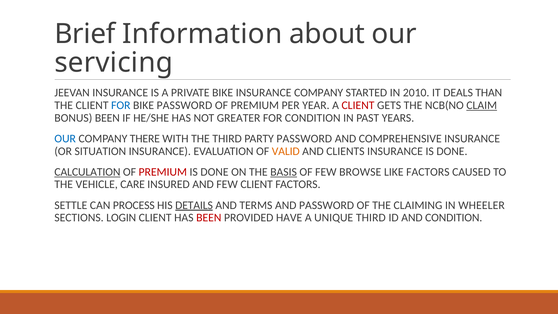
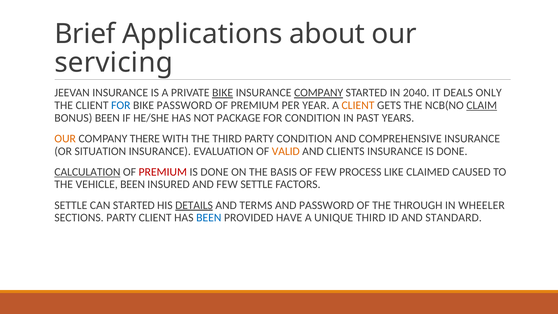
Information: Information -> Applications
BIKE at (223, 93) underline: none -> present
COMPANY at (319, 93) underline: none -> present
2010: 2010 -> 2040
THAN: THAN -> ONLY
CLIENT at (358, 105) colour: red -> orange
GREATER: GREATER -> PACKAGE
OUR at (65, 139) colour: blue -> orange
PARTY PASSWORD: PASSWORD -> CONDITION
BASIS underline: present -> none
BROWSE: BROWSE -> PROCESS
LIKE FACTORS: FACTORS -> CLAIMED
VEHICLE CARE: CARE -> BEEN
FEW CLIENT: CLIENT -> SETTLE
CAN PROCESS: PROCESS -> STARTED
CLAIMING: CLAIMING -> THROUGH
SECTIONS LOGIN: LOGIN -> PARTY
BEEN at (209, 218) colour: red -> blue
AND CONDITION: CONDITION -> STANDARD
